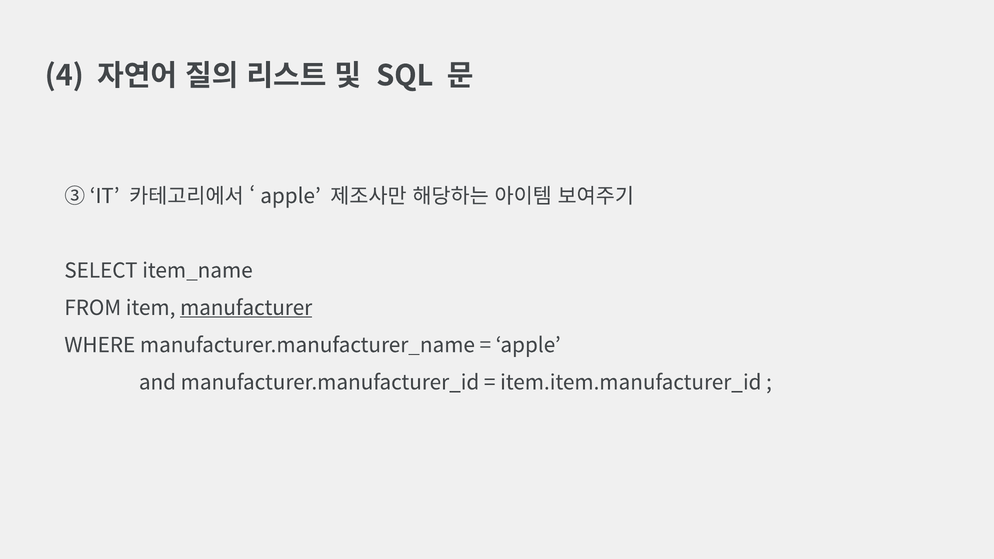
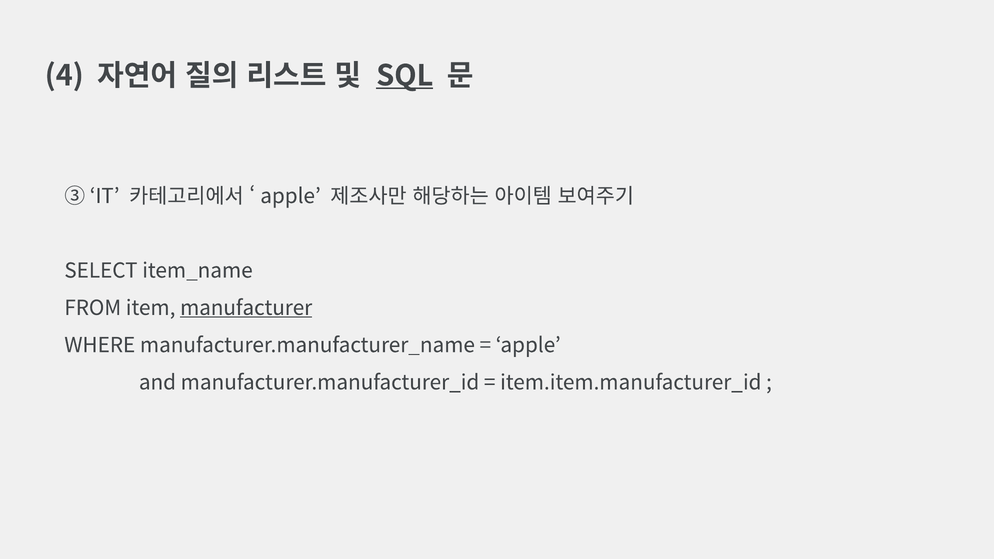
SQL underline: none -> present
